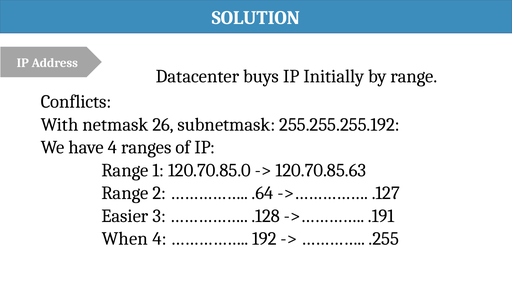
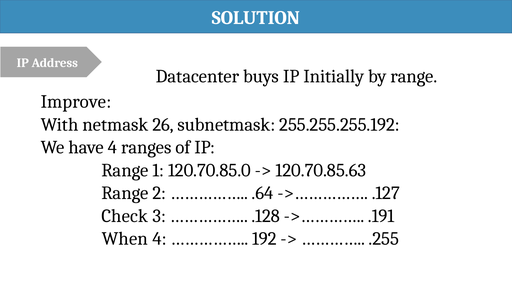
Conflicts: Conflicts -> Improve
Easier: Easier -> Check
